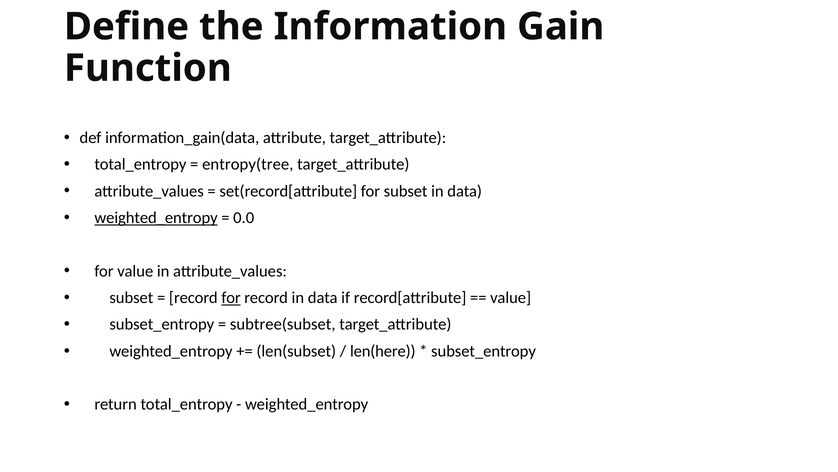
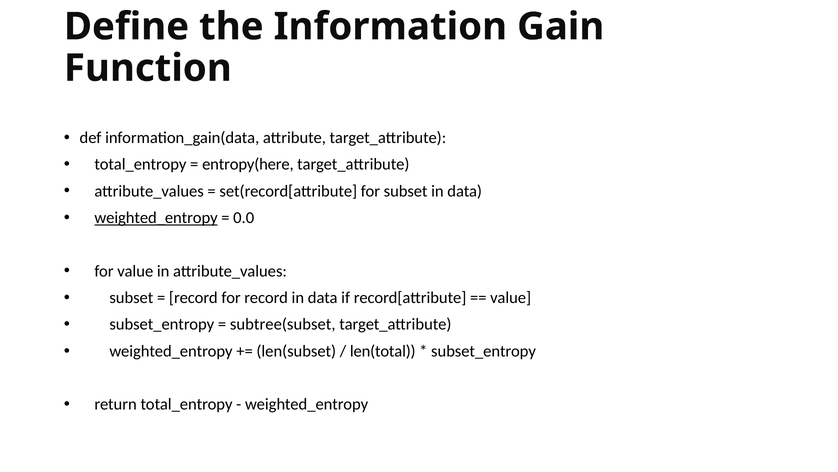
entropy(tree: entropy(tree -> entropy(here
for at (231, 297) underline: present -> none
len(here: len(here -> len(total
